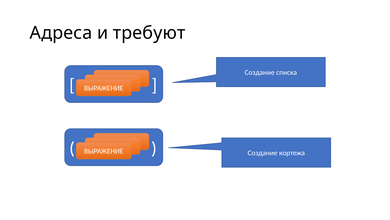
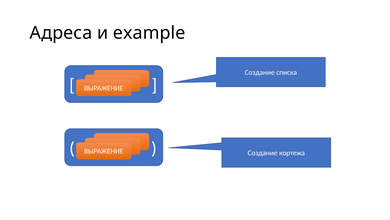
требуют: требуют -> example
